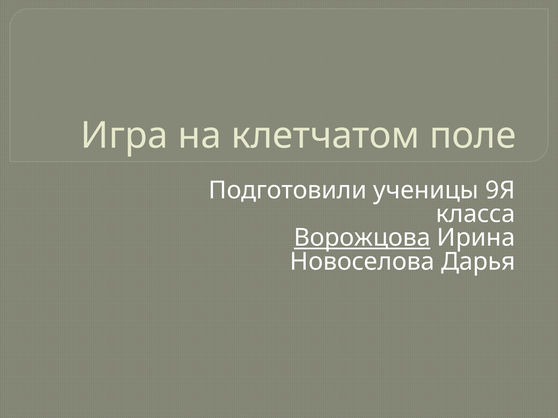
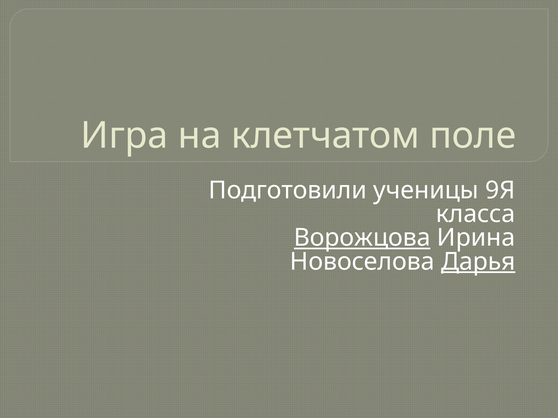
Дарья underline: none -> present
